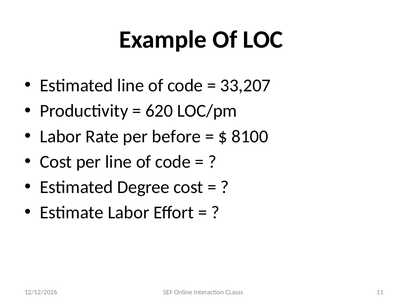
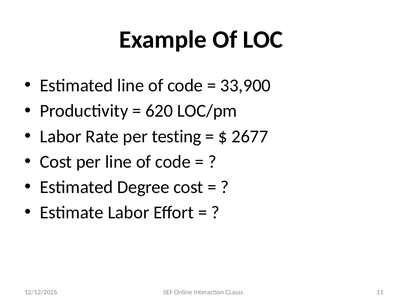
33,207: 33,207 -> 33,900
before: before -> testing
8100: 8100 -> 2677
